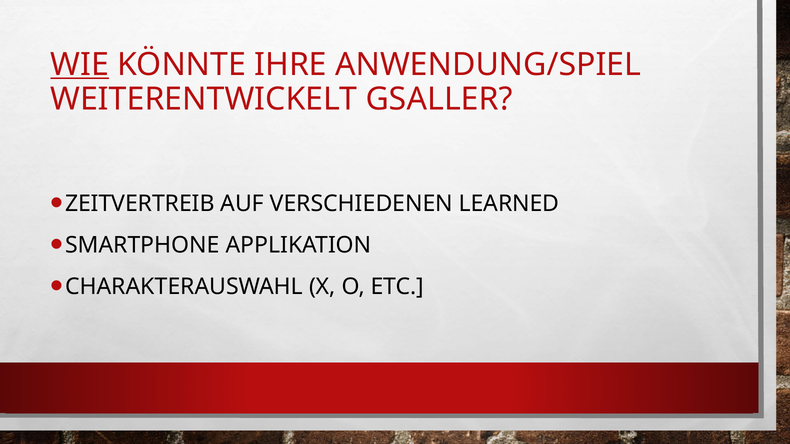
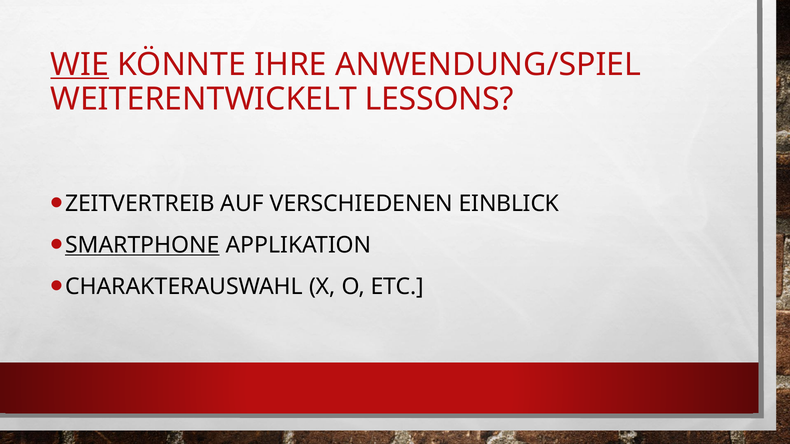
GSALLER: GSALLER -> LESSONS
LEARNED: LEARNED -> EINBLICK
SMARTPHONE underline: none -> present
